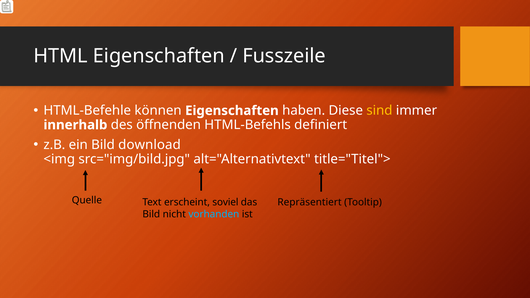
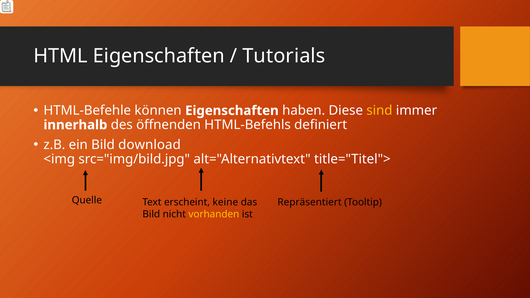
Fusszeile: Fusszeile -> Tutorials
soviel: soviel -> keine
vorhanden colour: light blue -> yellow
